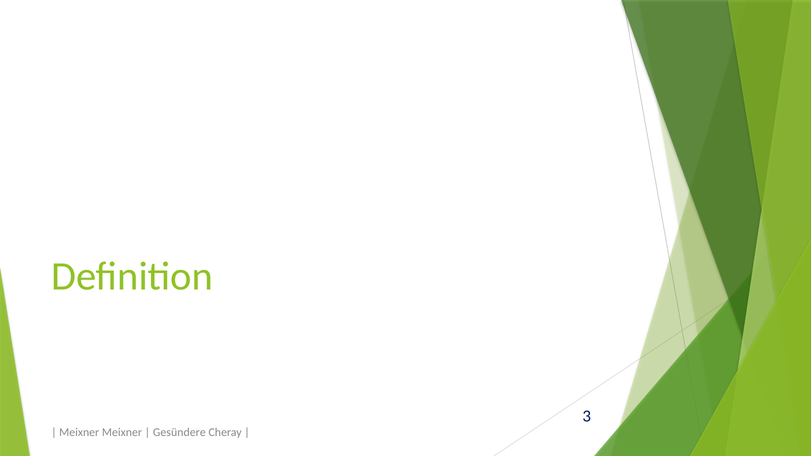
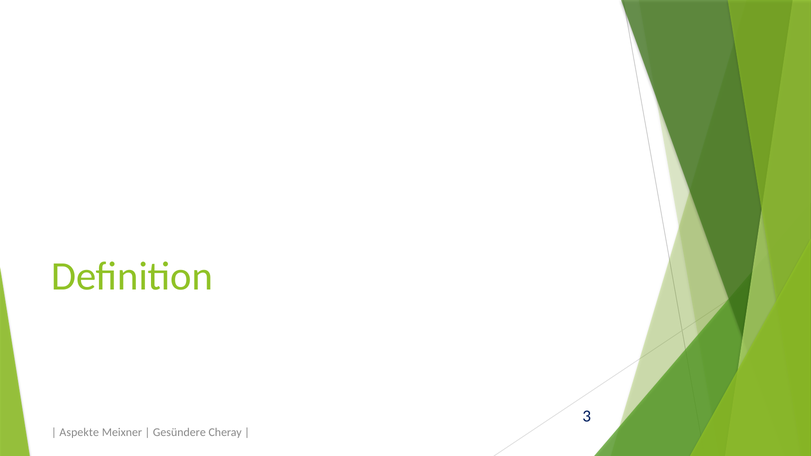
Meixner at (79, 432): Meixner -> Aspekte
